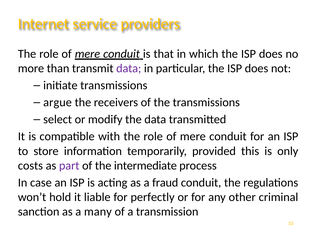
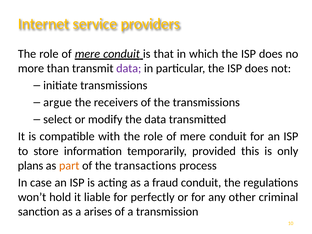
costs: costs -> plans
part colour: purple -> orange
intermediate: intermediate -> transactions
many: many -> arises
